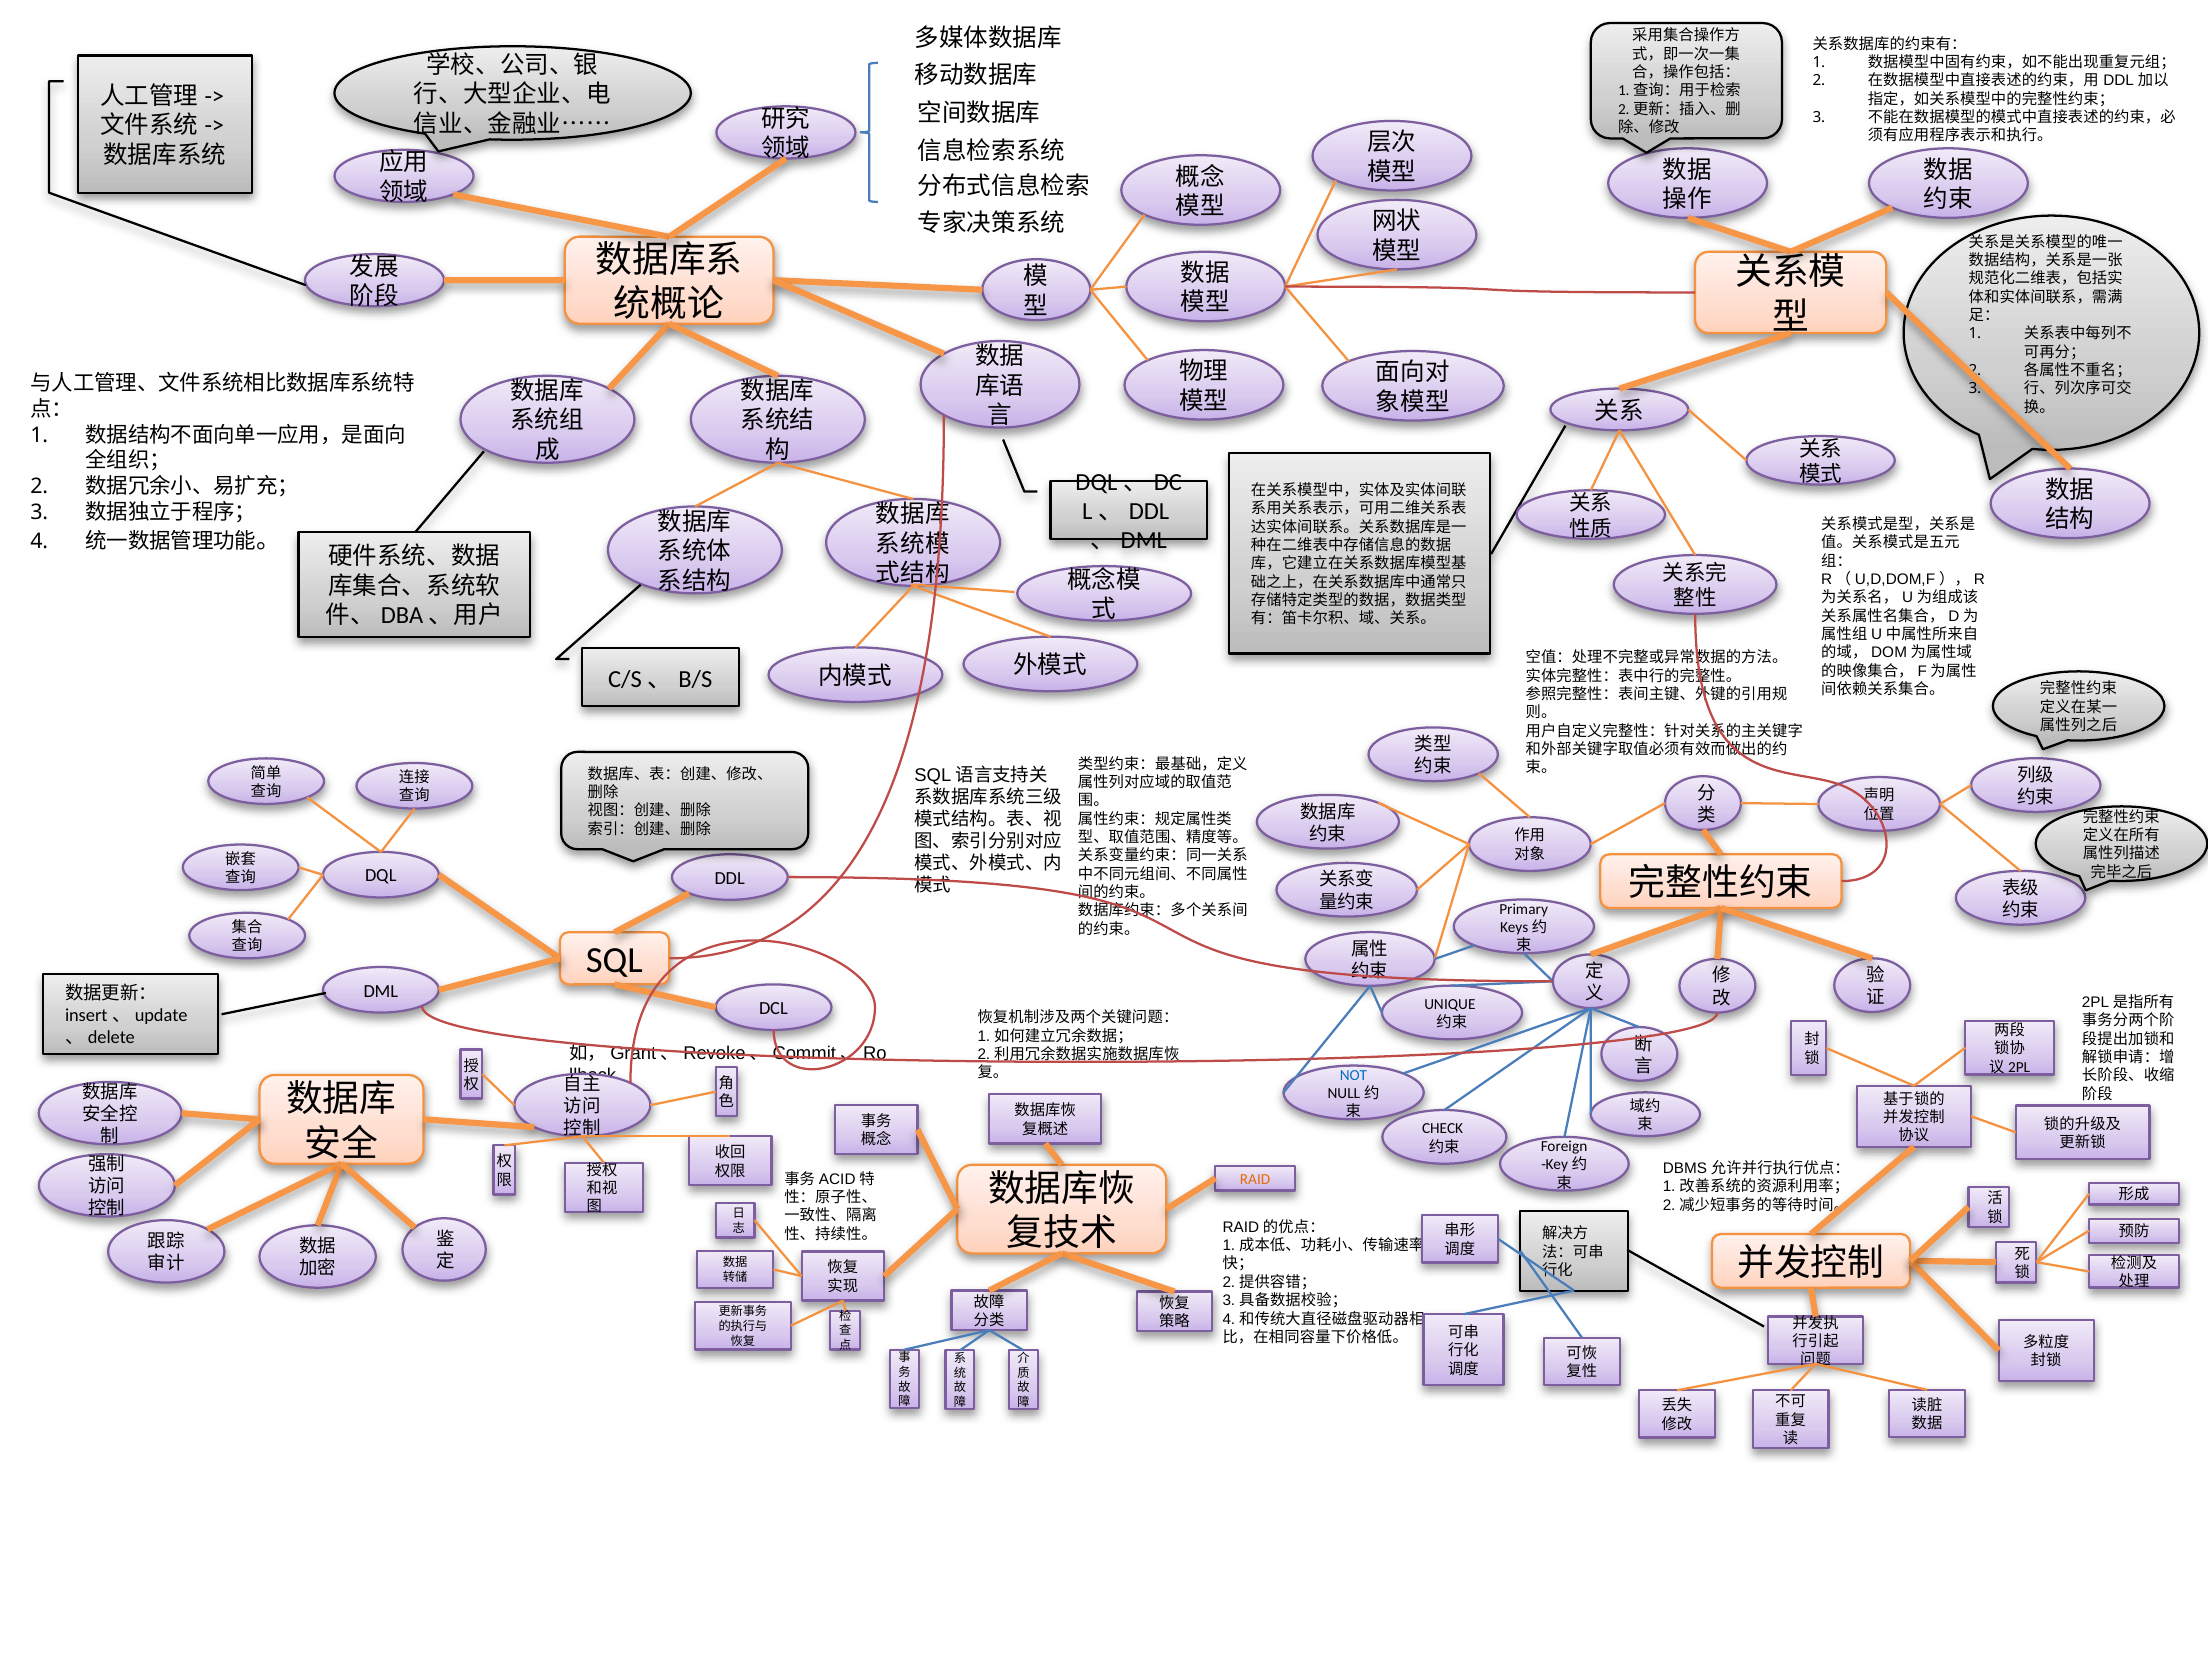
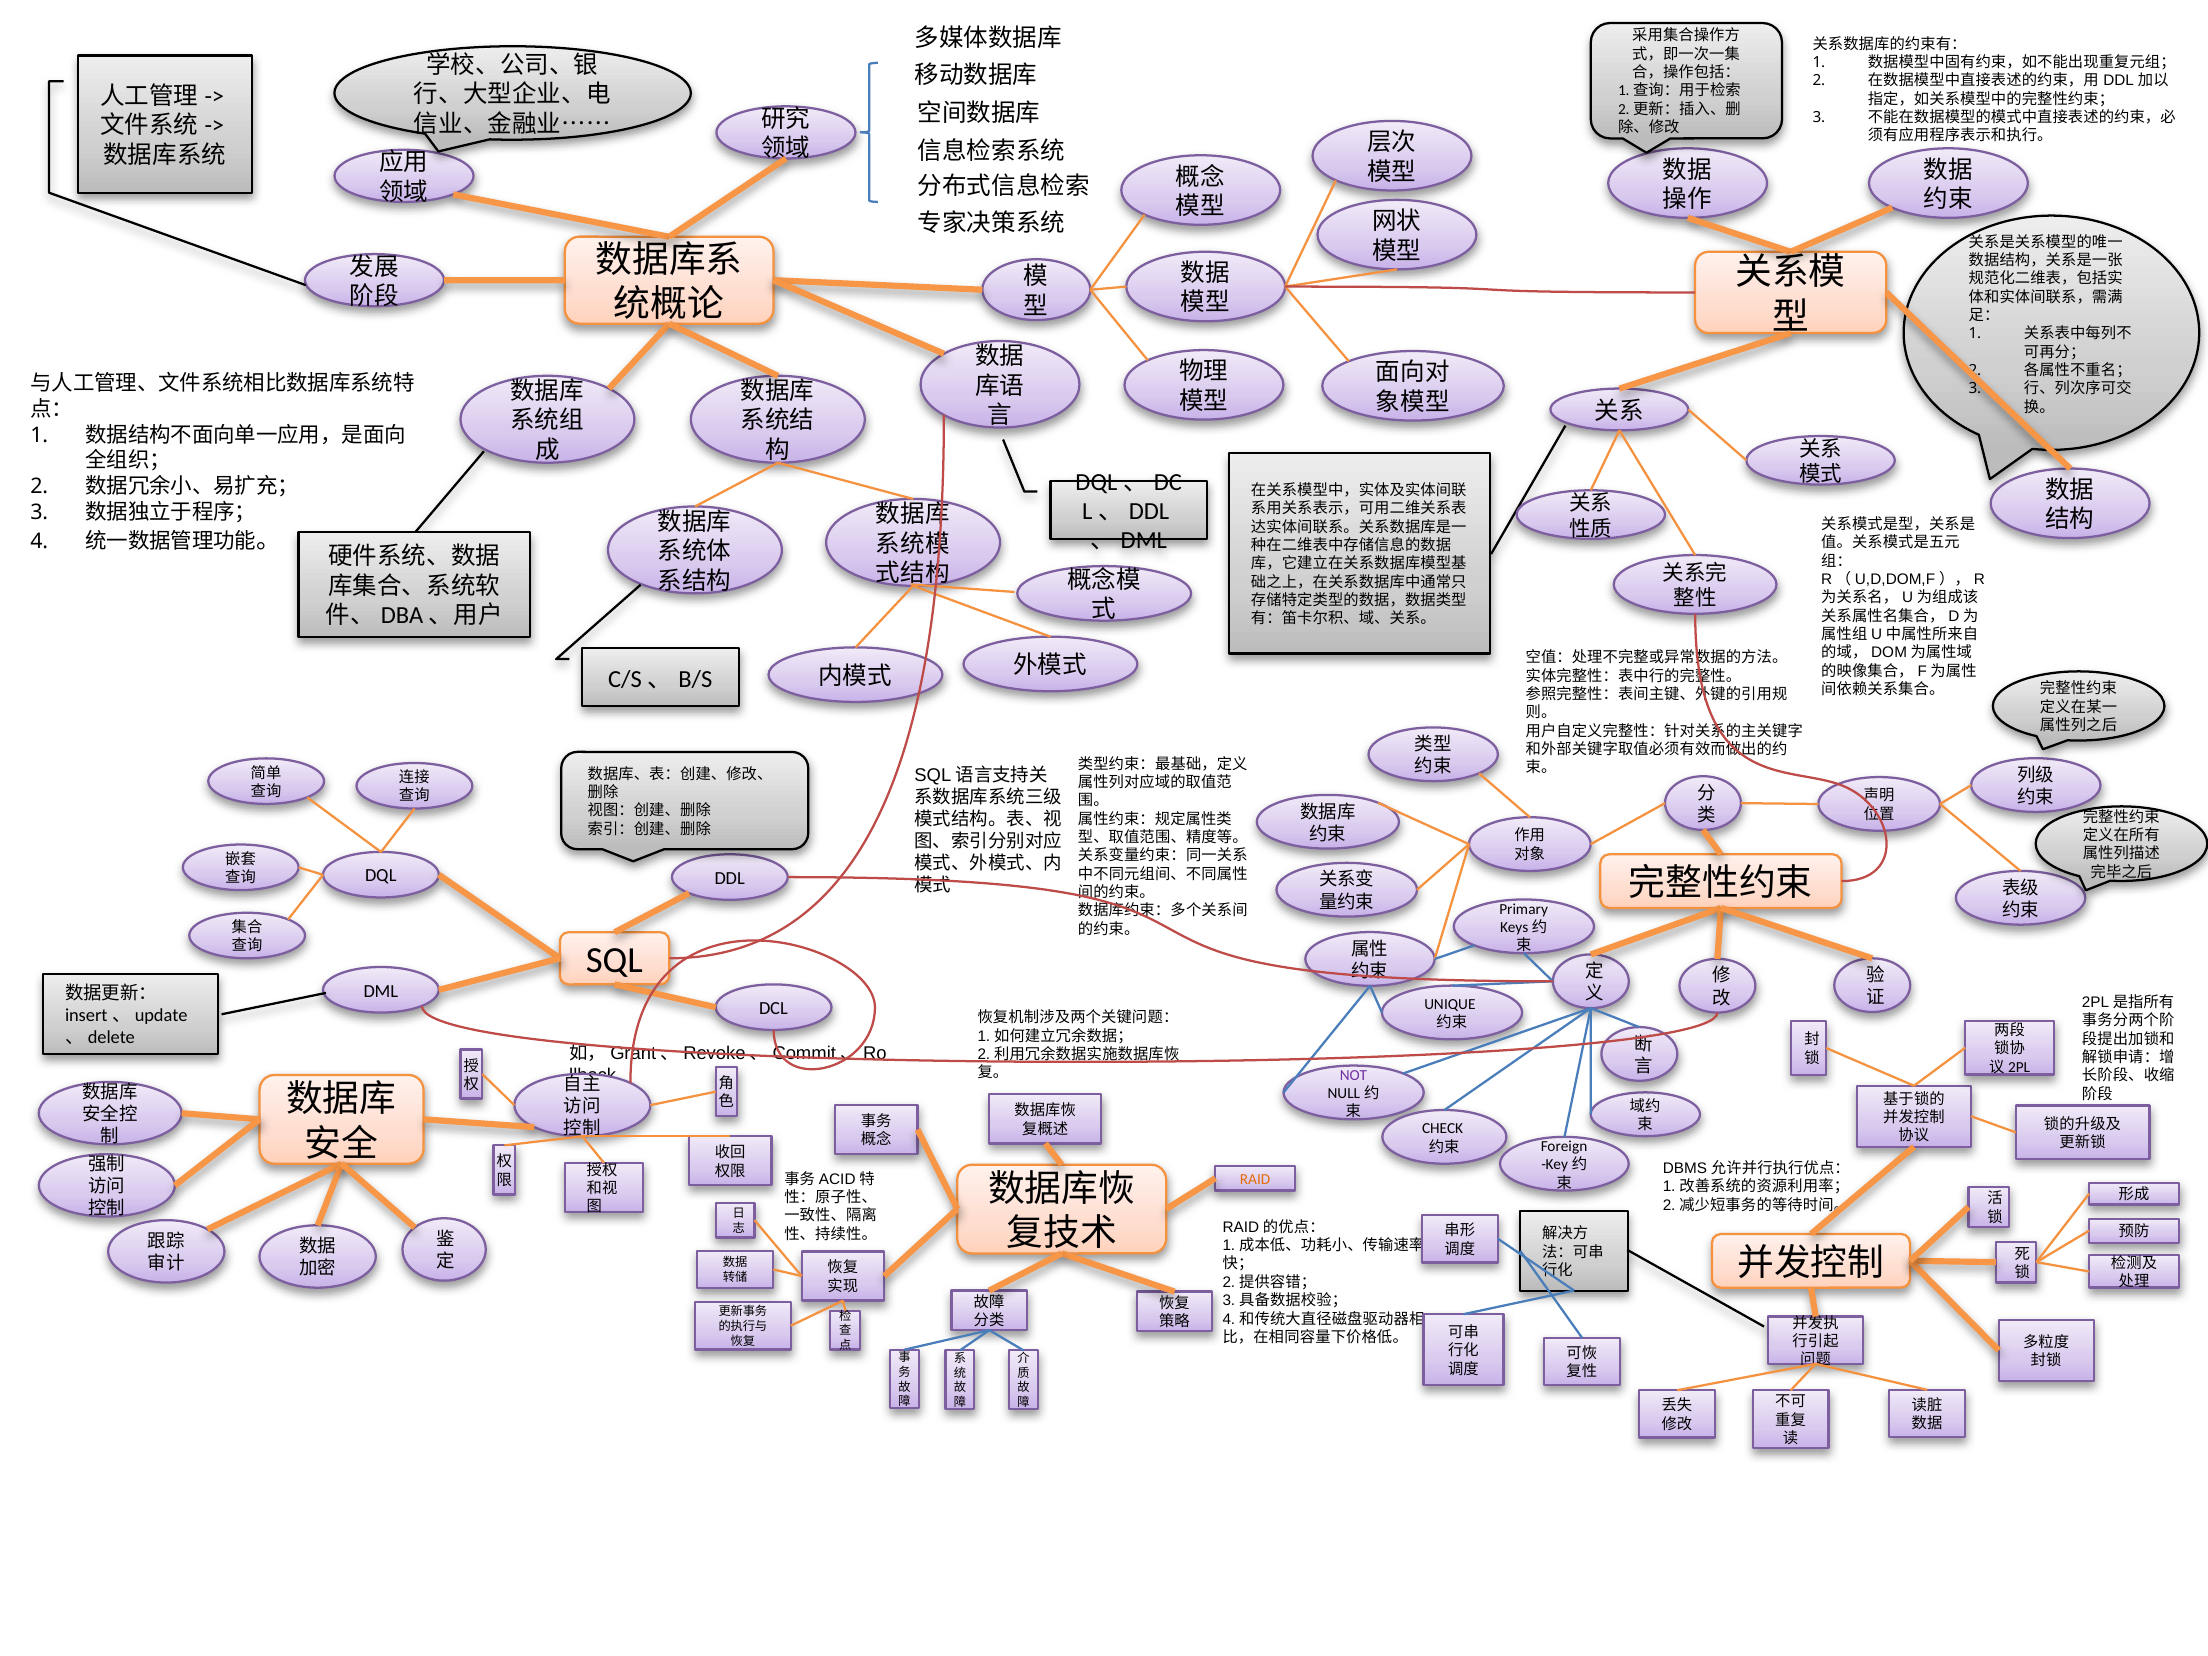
NOT colour: blue -> purple
